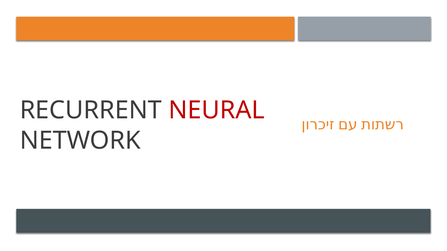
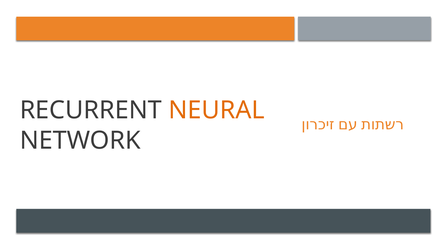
NEURAL colour: red -> orange
